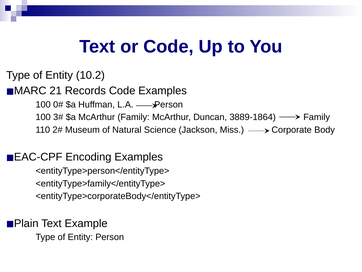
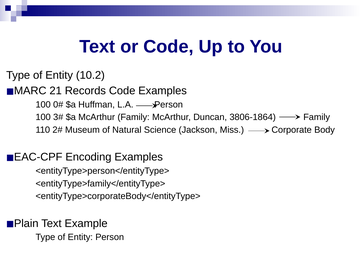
3889-1864: 3889-1864 -> 3806-1864
